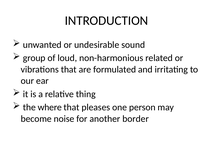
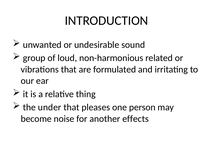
where: where -> under
border: border -> effects
